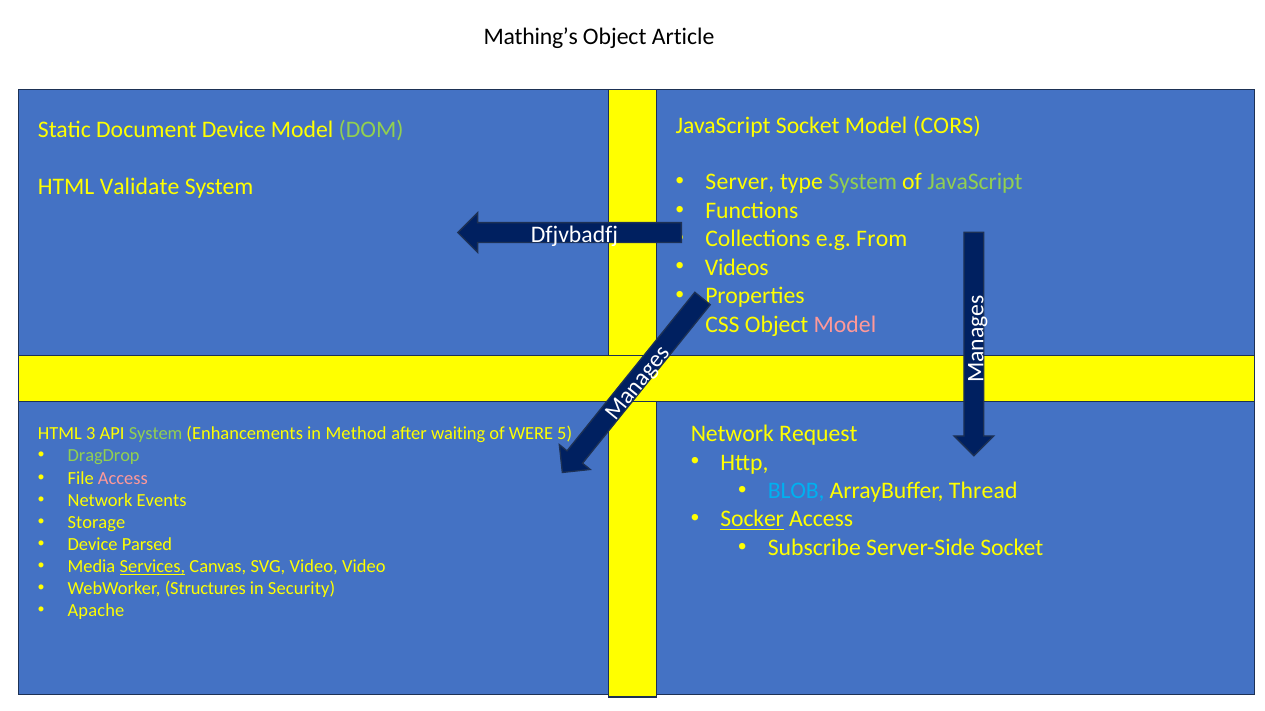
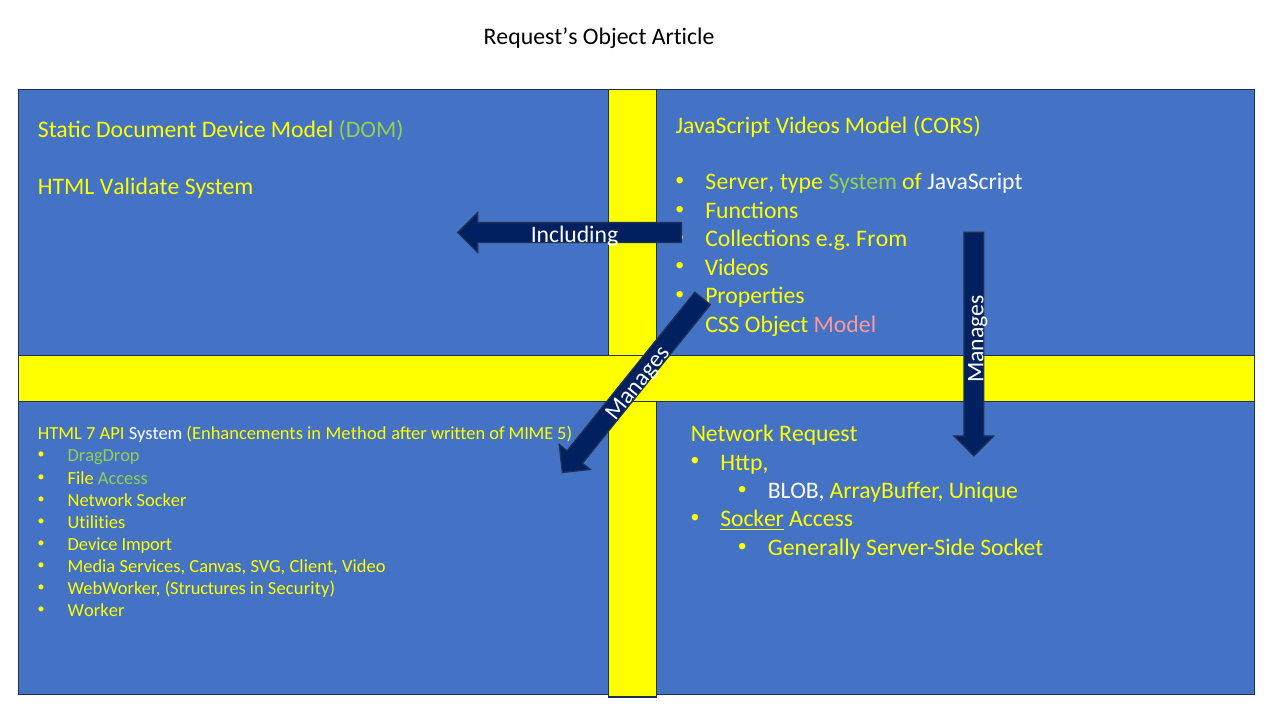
Mathing’s: Mathing’s -> Request’s
JavaScript Socket: Socket -> Videos
JavaScript at (975, 182) colour: light green -> white
Dfjvbadfj: Dfjvbadfj -> Including
3: 3 -> 7
System at (156, 434) colour: light green -> white
waiting: waiting -> written
WERE: WERE -> MIME
Access at (123, 478) colour: pink -> light green
BLOB colour: light blue -> white
Thread: Thread -> Unique
Network Events: Events -> Socker
Storage: Storage -> Utilities
Parsed: Parsed -> Import
Subscribe: Subscribe -> Generally
Services underline: present -> none
SVG Video: Video -> Client
Apache: Apache -> Worker
